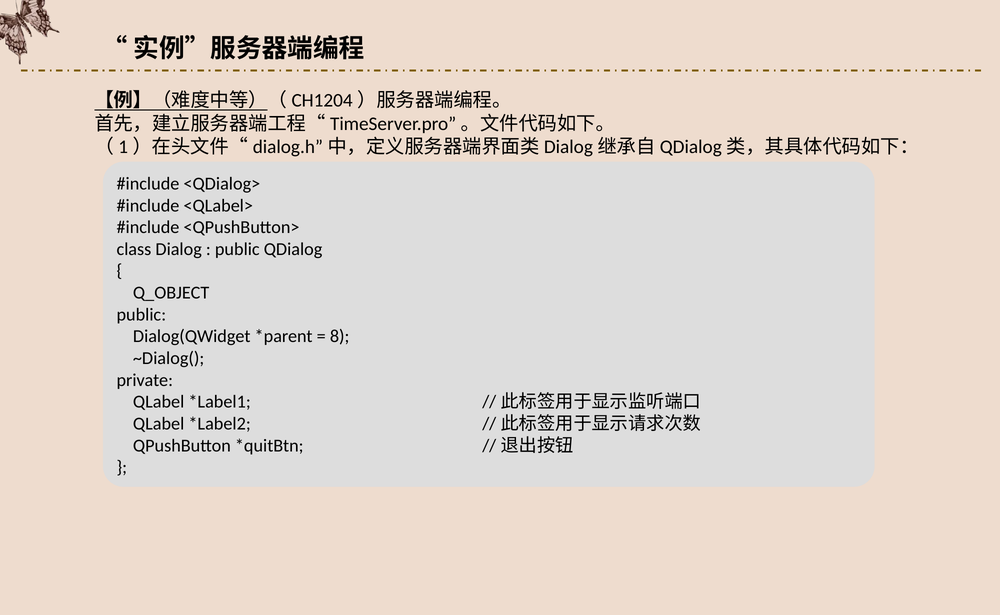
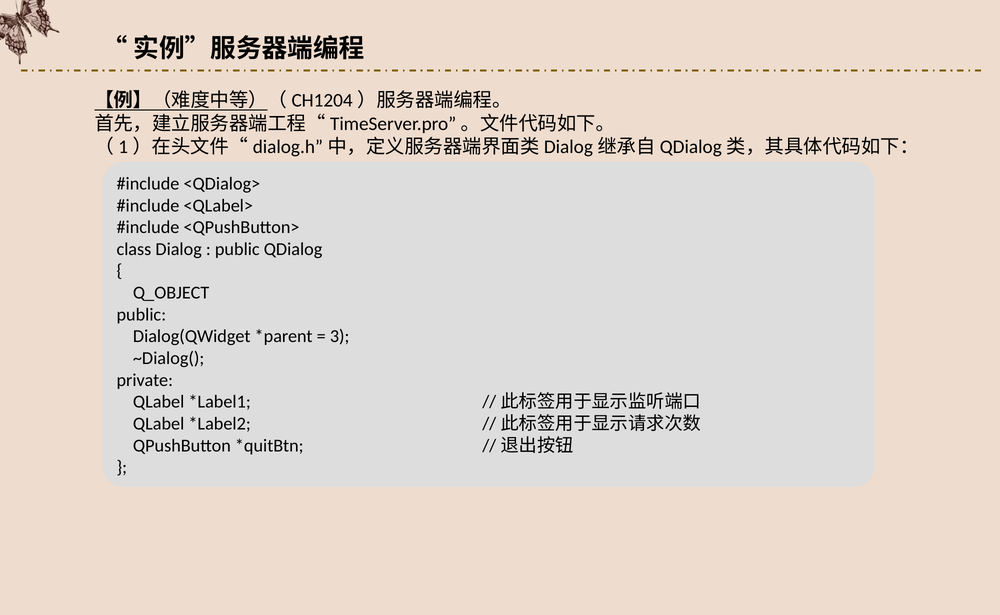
8: 8 -> 3
